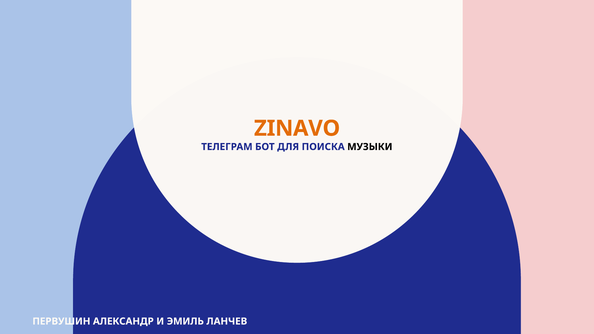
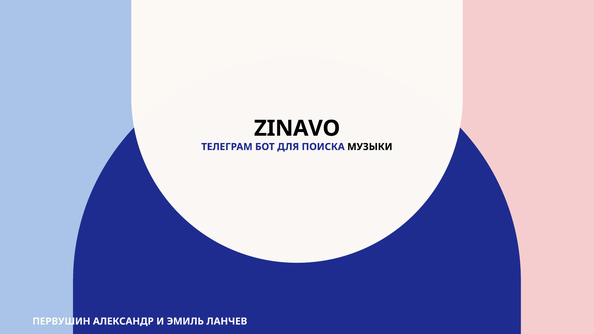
ZINAVO colour: orange -> black
